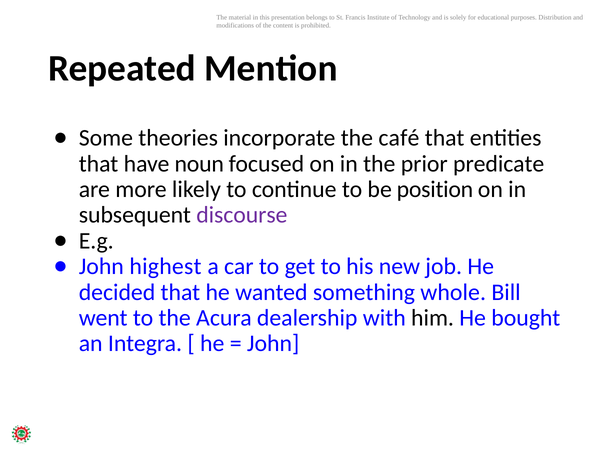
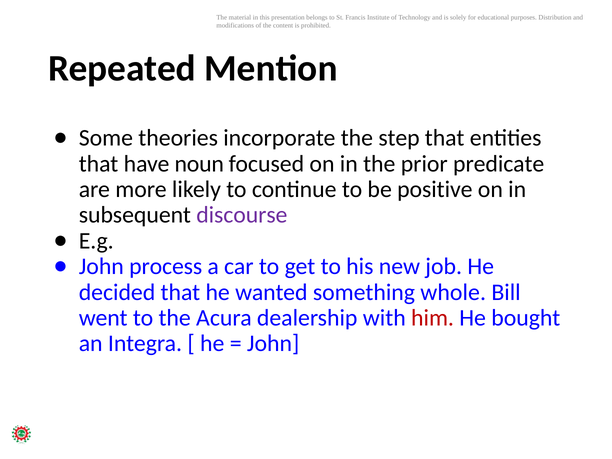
café: café -> step
position: position -> positive
highest: highest -> process
him colour: black -> red
